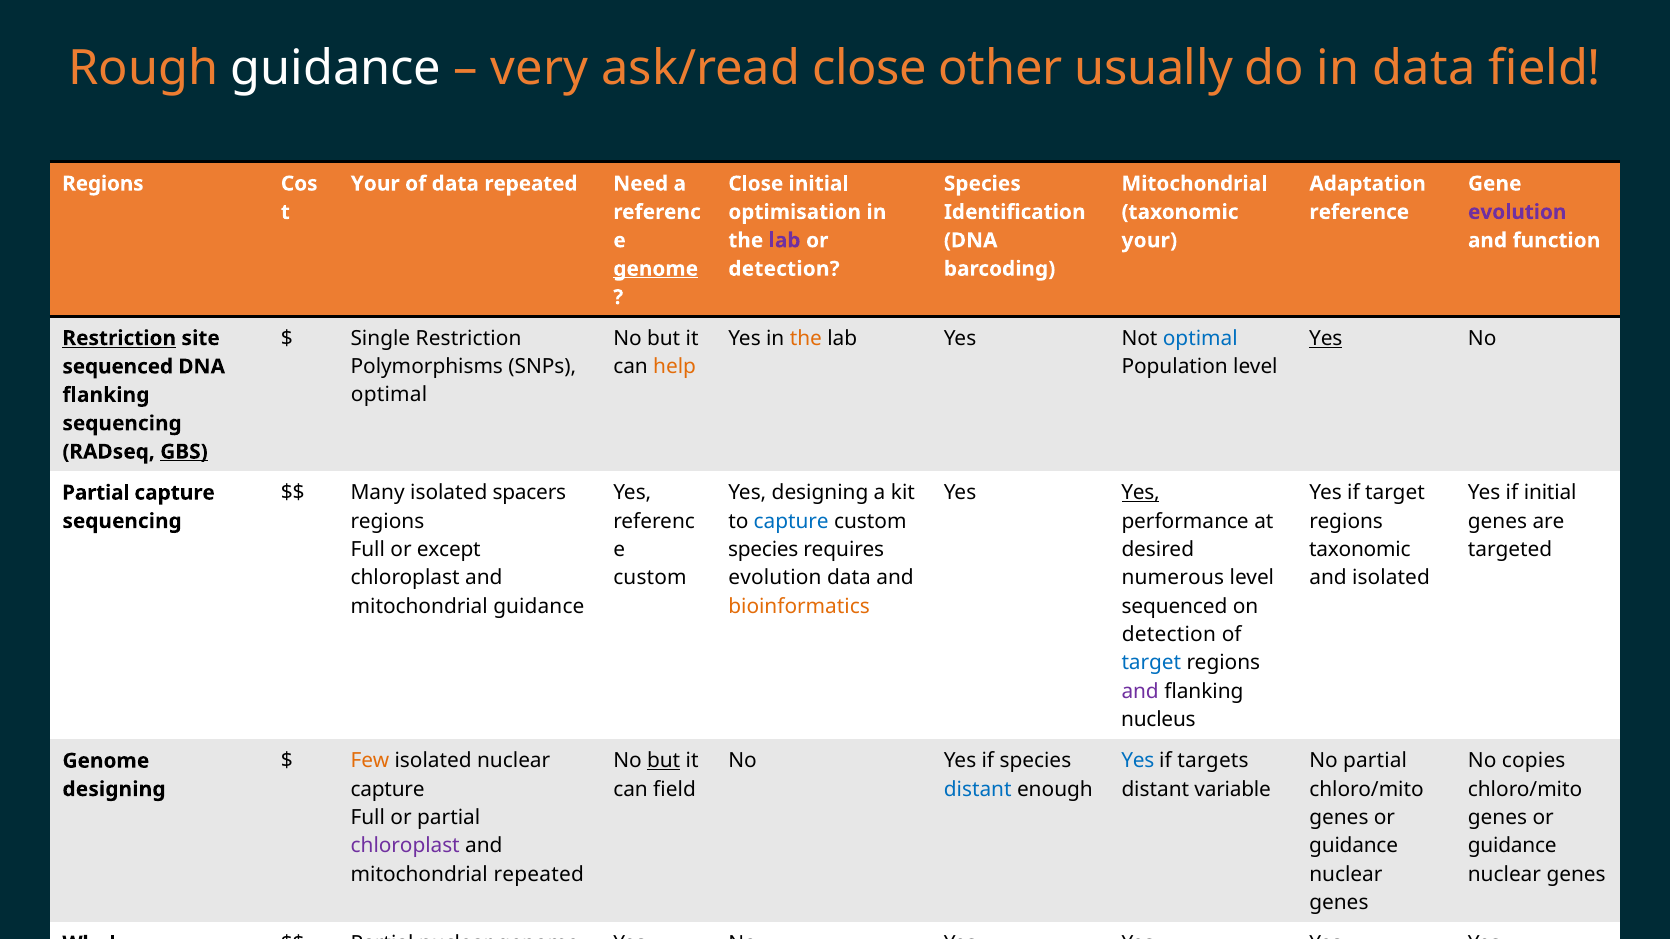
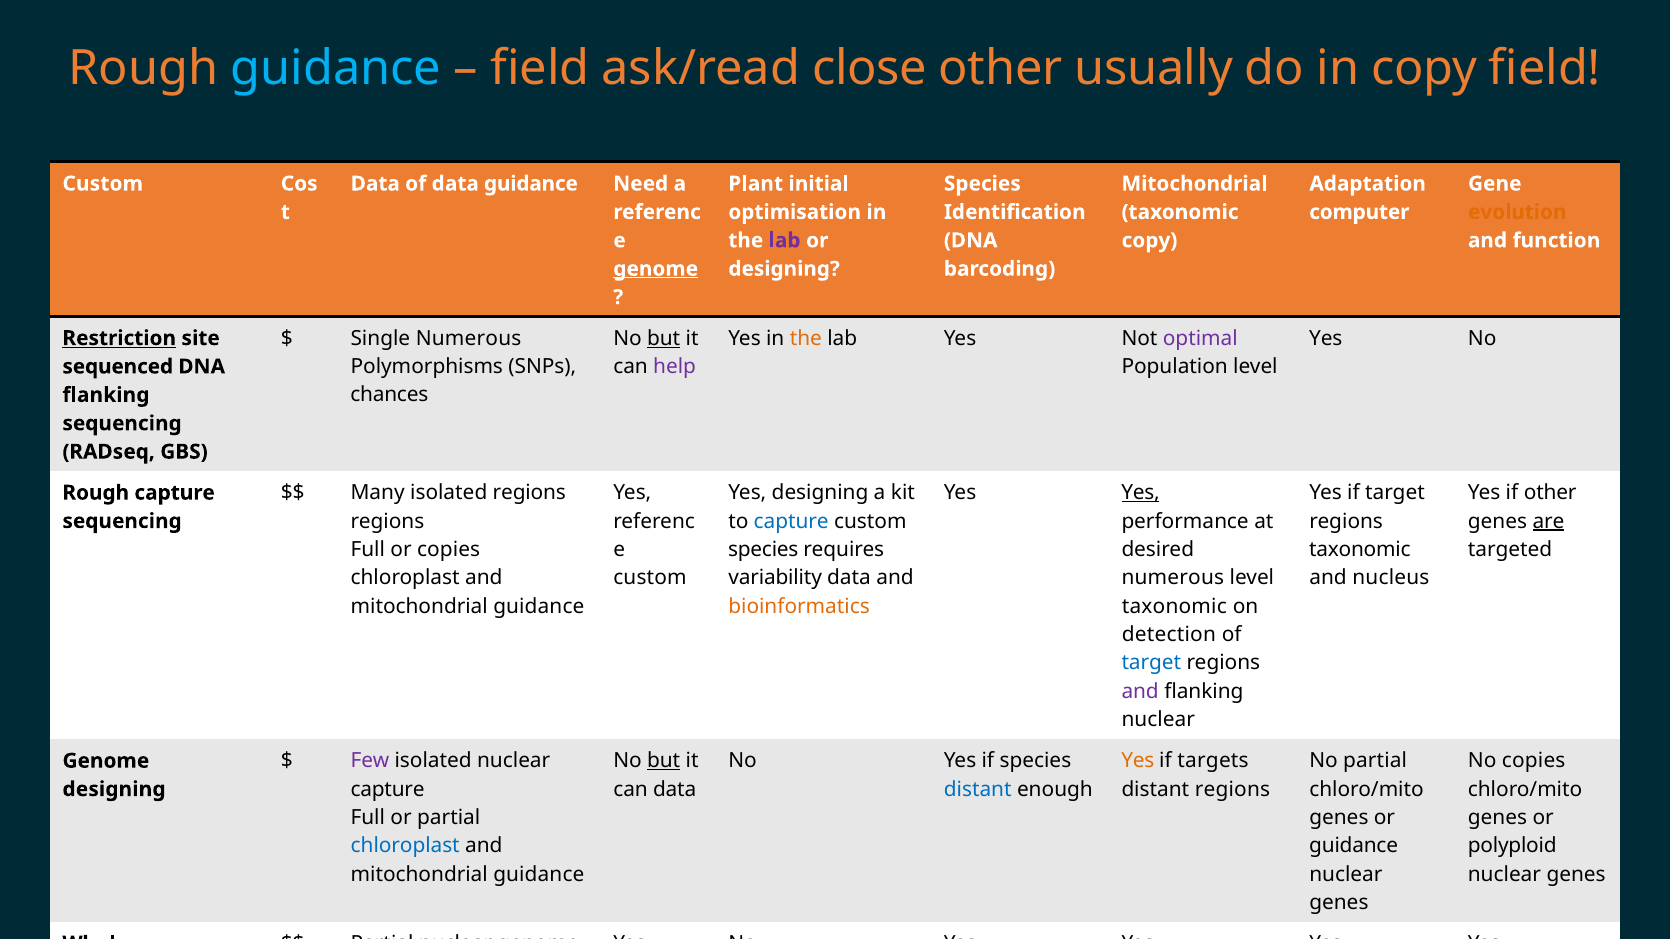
guidance at (336, 69) colour: white -> light blue
very at (540, 69): very -> field
in data: data -> copy
Regions at (103, 184): Regions -> Custom
Your at (375, 184): Your -> Data
data repeated: repeated -> guidance
Close at (756, 184): Close -> Plant
reference: reference -> computer
evolution at (1517, 212) colour: purple -> orange
your at (1149, 241): your -> copy
detection at (784, 269): detection -> designing
Single Restriction: Restriction -> Numerous
but at (664, 338) underline: none -> present
optimal at (1200, 338) colour: blue -> purple
Yes at (1326, 338) underline: present -> none
help at (675, 367) colour: orange -> purple
optimal at (389, 395): optimal -> chances
GBS underline: present -> none
isolated spacers: spacers -> regions
if initial: initial -> other
Partial at (96, 493): Partial -> Rough
are underline: none -> present
or except: except -> copies
evolution at (775, 578): evolution -> variability
and isolated: isolated -> nucleus
sequenced at (1174, 607): sequenced -> taxonomic
nucleus at (1158, 720): nucleus -> nuclear
Few colour: orange -> purple
Yes at (1138, 761) colour: blue -> orange
can field: field -> data
distant variable: variable -> regions
chloroplast at (405, 846) colour: purple -> blue
guidance at (1512, 846): guidance -> polyploid
repeated at (539, 875): repeated -> guidance
